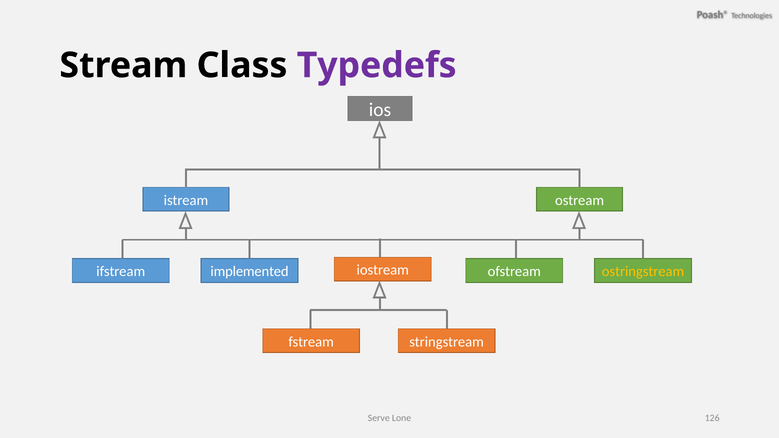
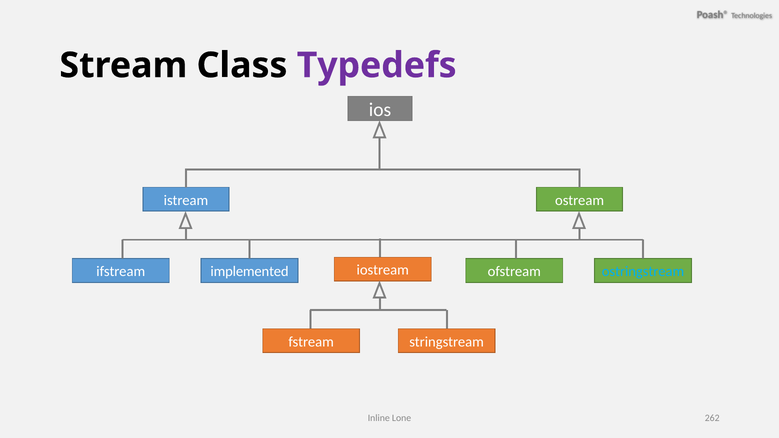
ostringstream colour: yellow -> light blue
Serve: Serve -> Inline
126: 126 -> 262
